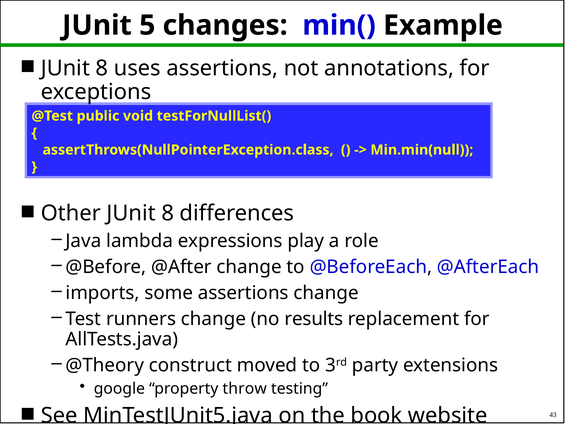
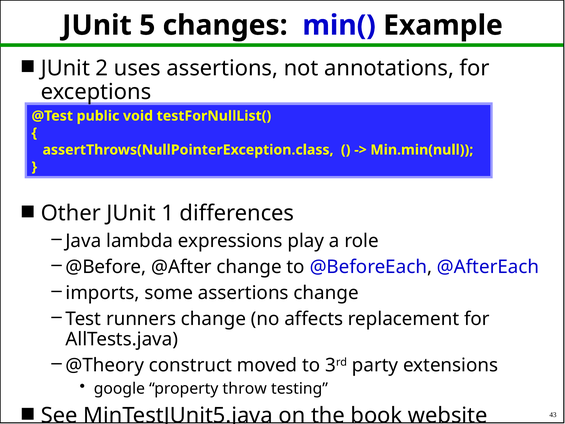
8 at (102, 68): 8 -> 2
Other JUnit 8: 8 -> 1
results: results -> affects
